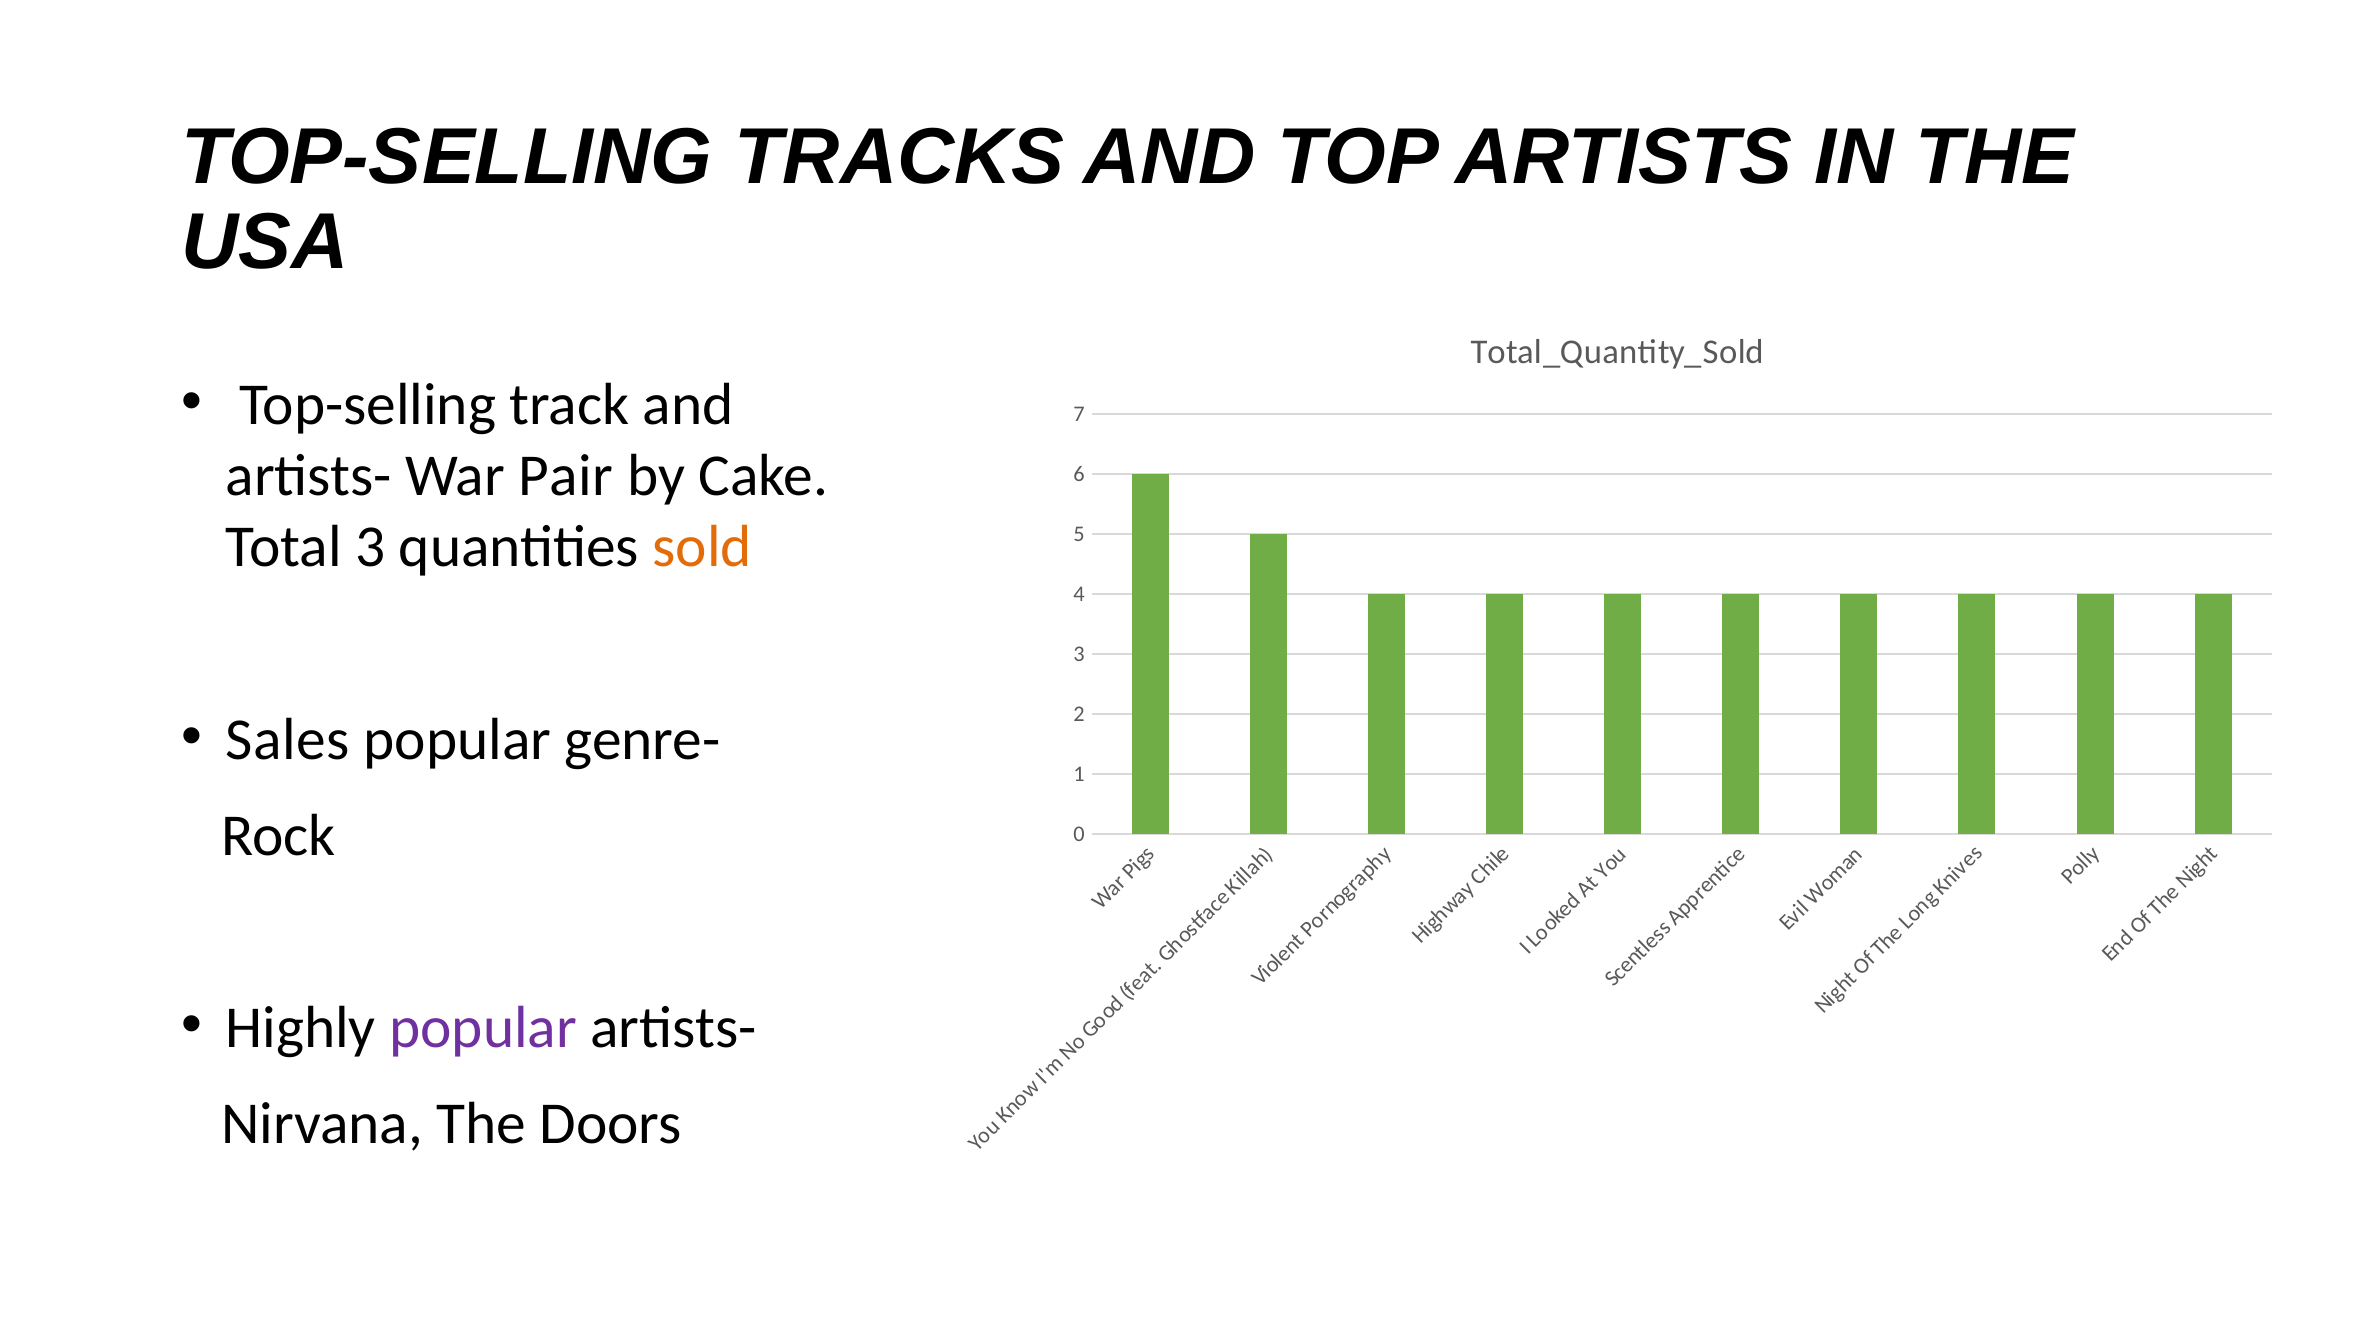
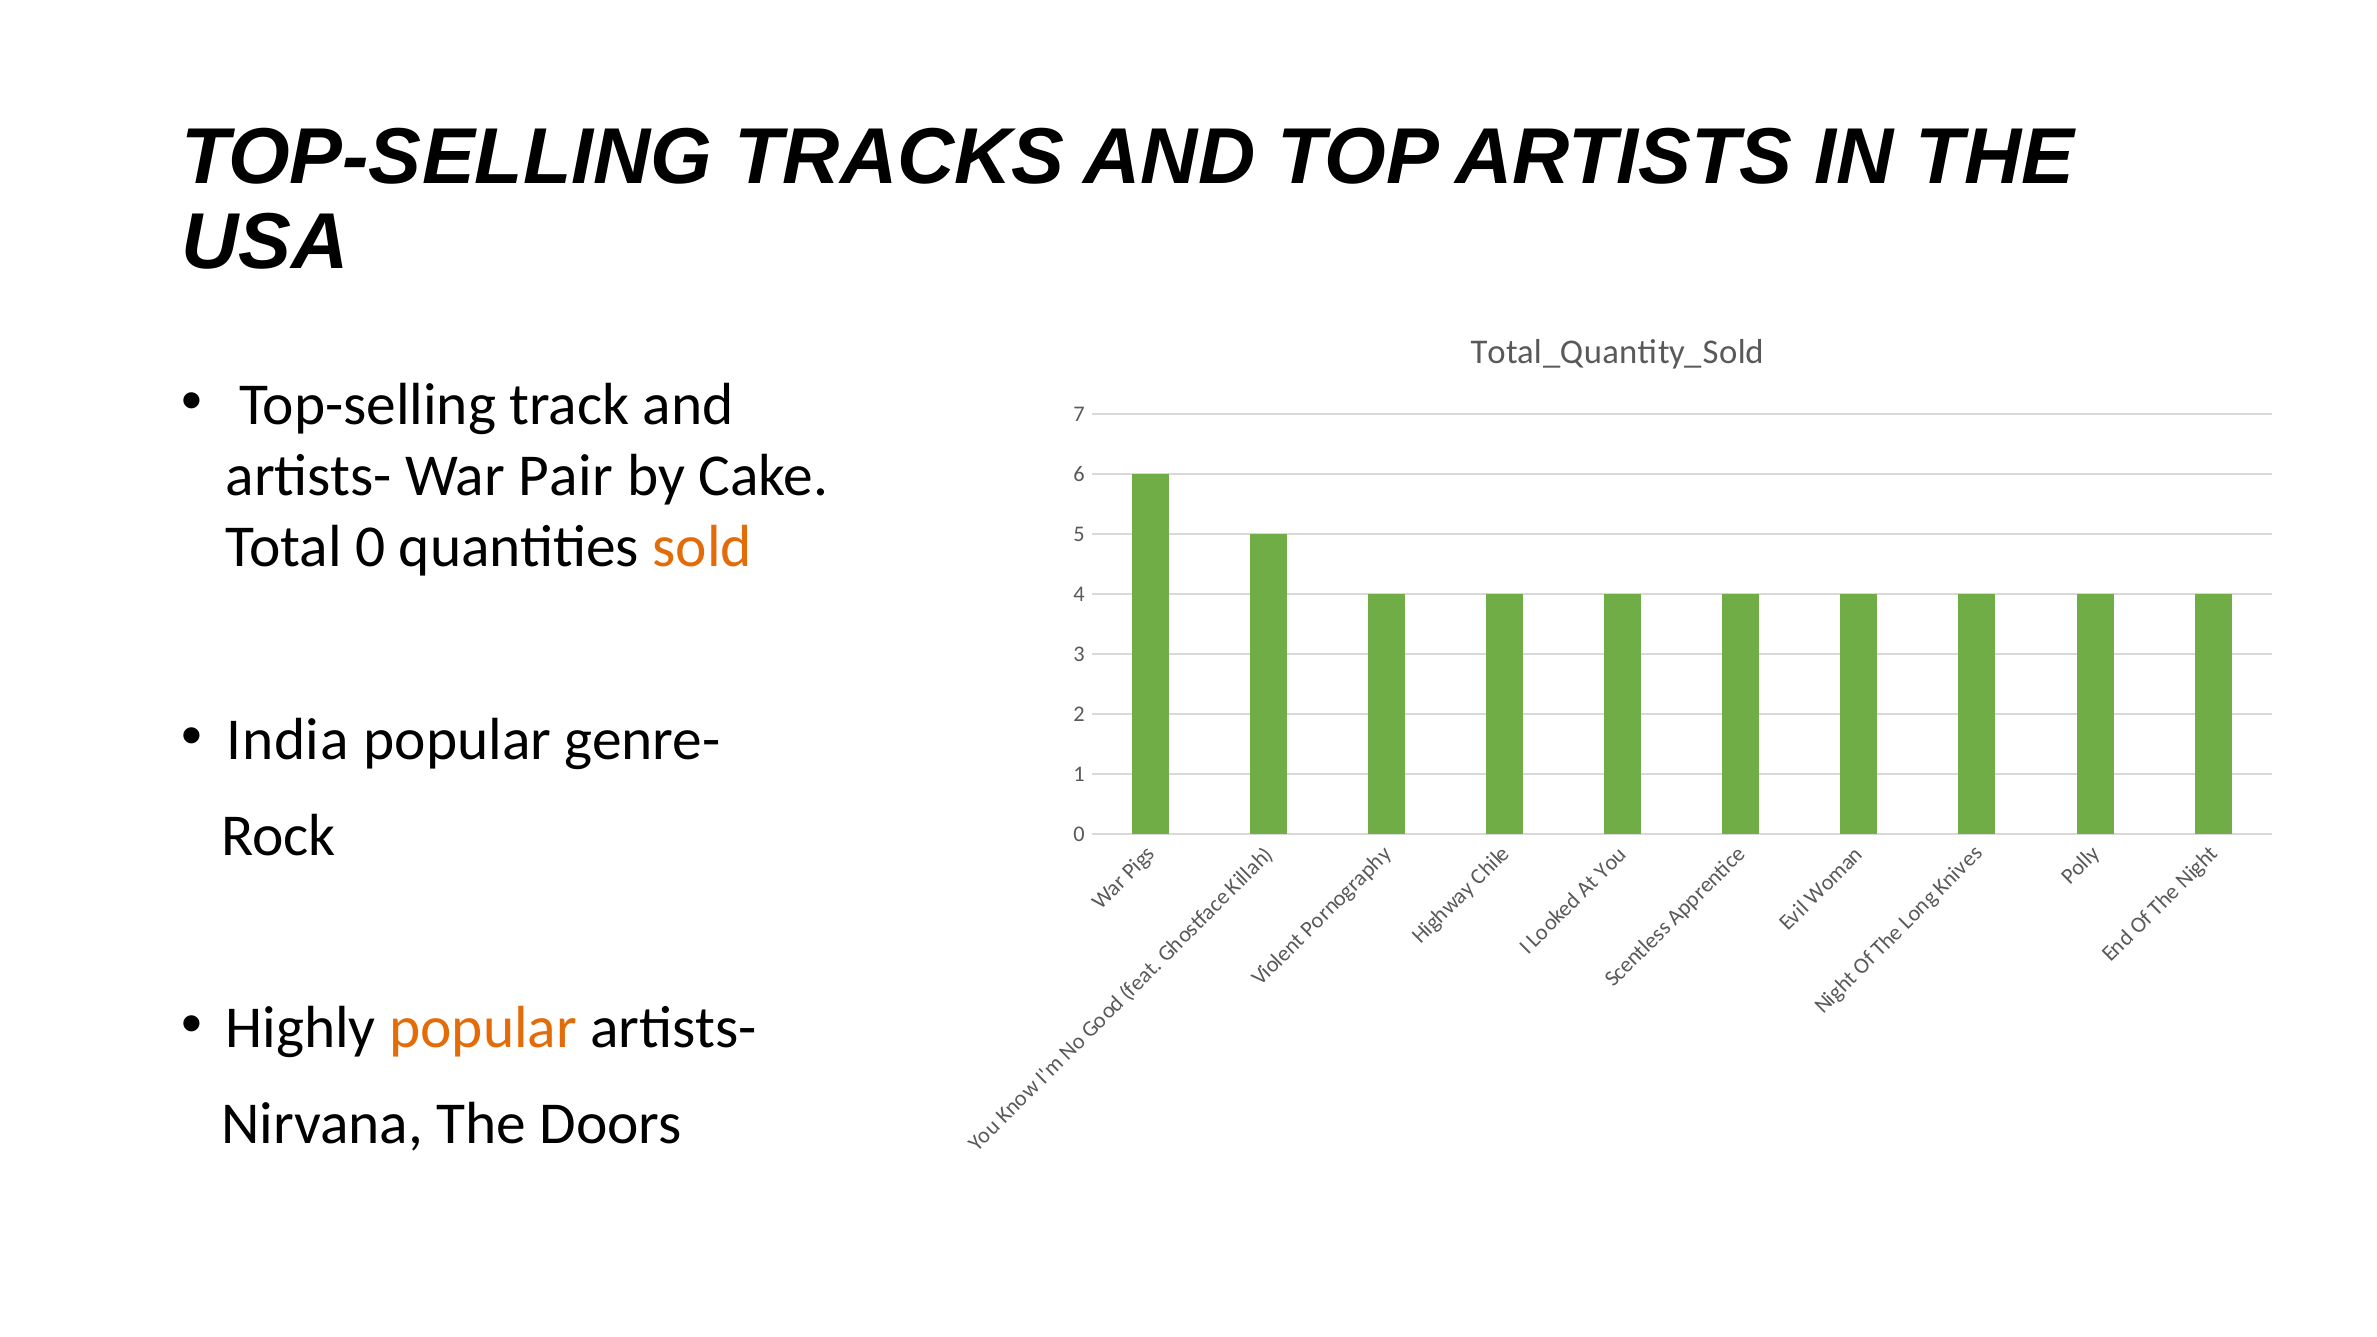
Total 3: 3 -> 0
Sales: Sales -> India
popular at (483, 1028) colour: purple -> orange
